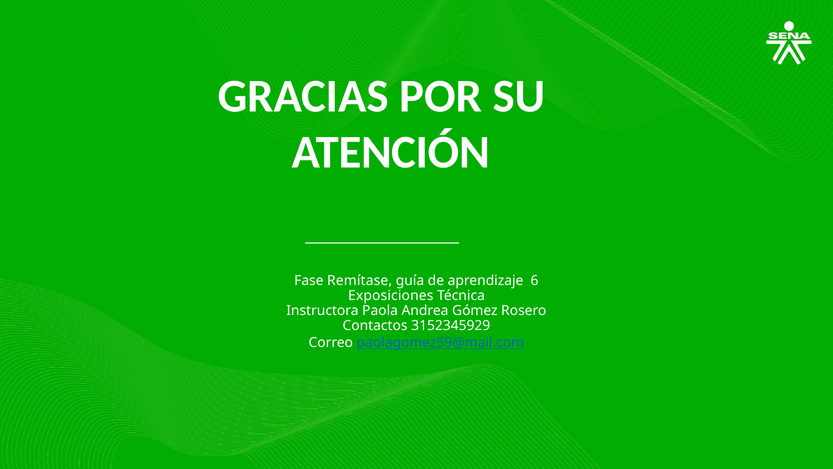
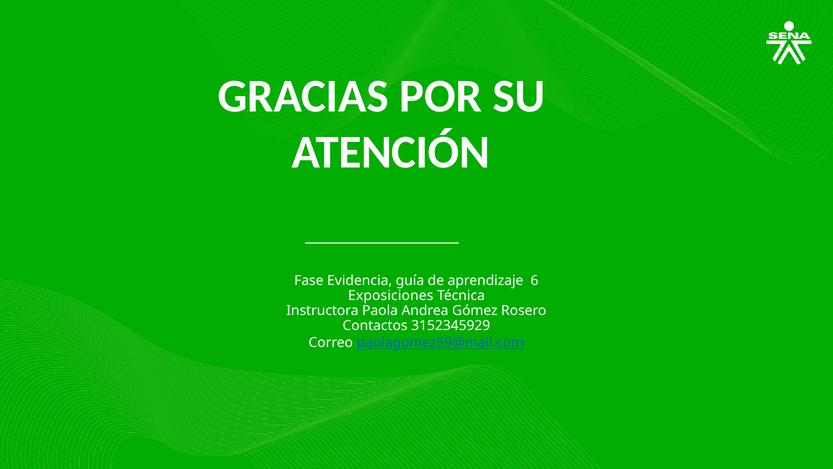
Remítase: Remítase -> Evidencia
